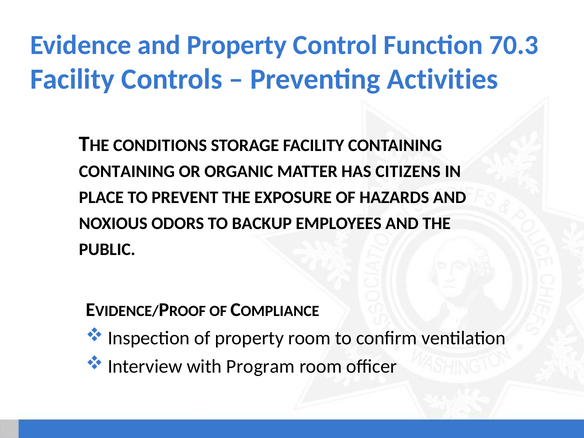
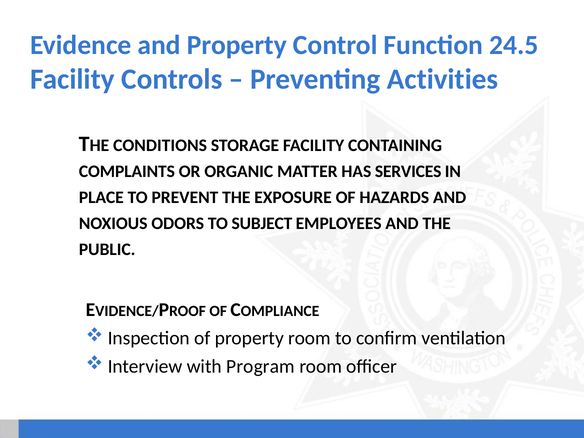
70.3: 70.3 -> 24.5
CONTAINING at (127, 171): CONTAINING -> COMPLAINTS
CITIZENS: CITIZENS -> SERVICES
BACKUP: BACKUP -> SUBJECT
